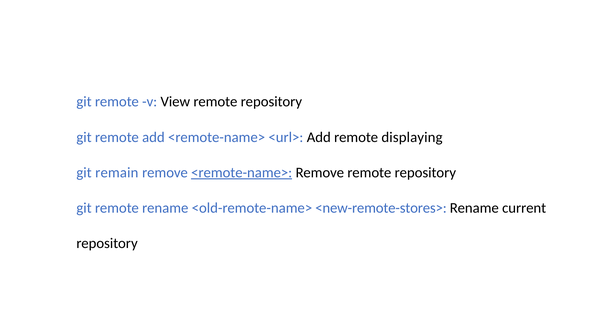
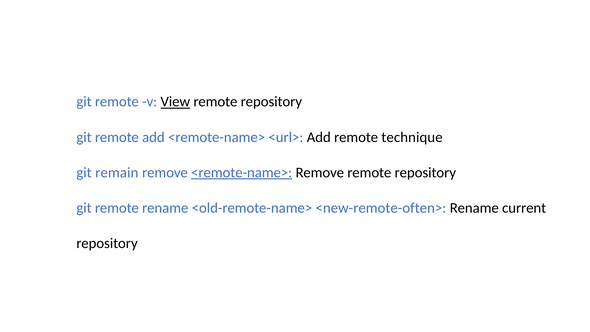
View underline: none -> present
displaying: displaying -> technique
<new-remote-stores>: <new-remote-stores> -> <new-remote-often>
